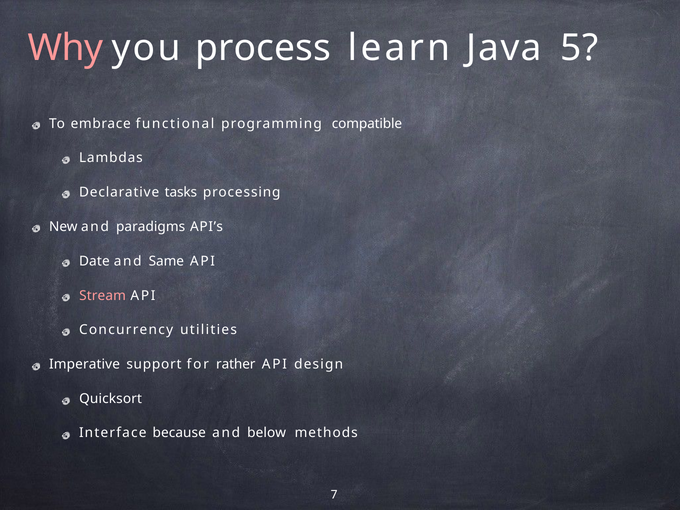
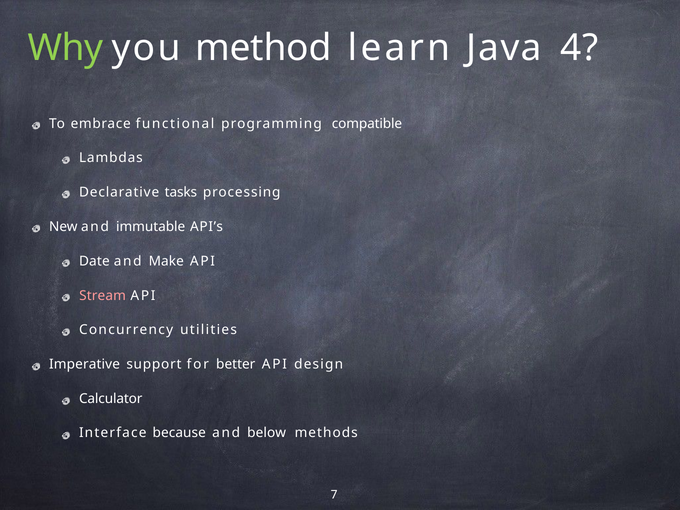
Why colour: pink -> light green
process: process -> method
5: 5 -> 4
paradigms: paradigms -> immutable
Same: Same -> Make
rather: rather -> better
Quicksort: Quicksort -> Calculator
